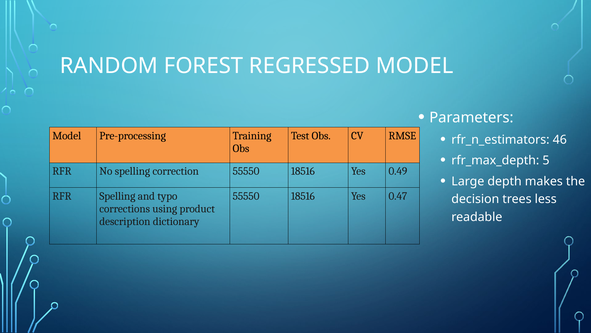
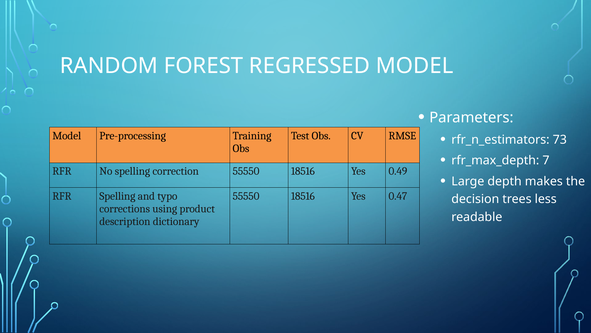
46: 46 -> 73
5: 5 -> 7
